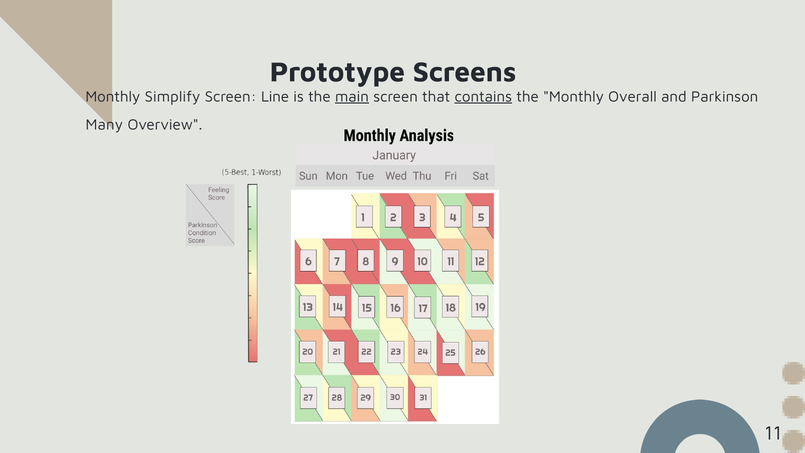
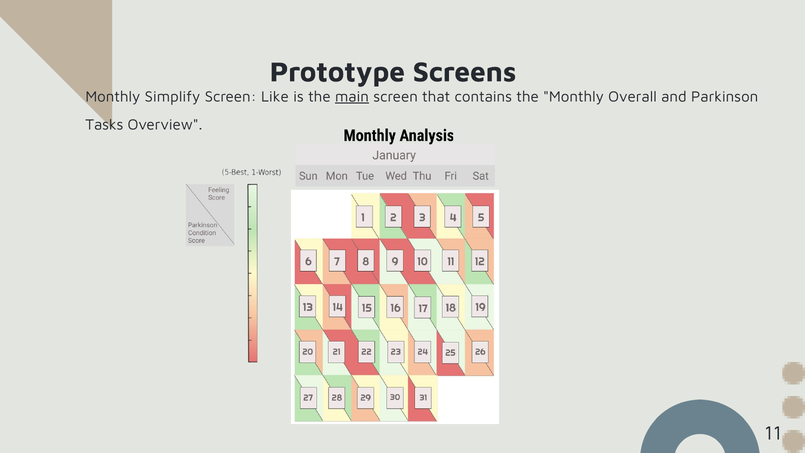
Line: Line -> Like
contains underline: present -> none
Many: Many -> Tasks
